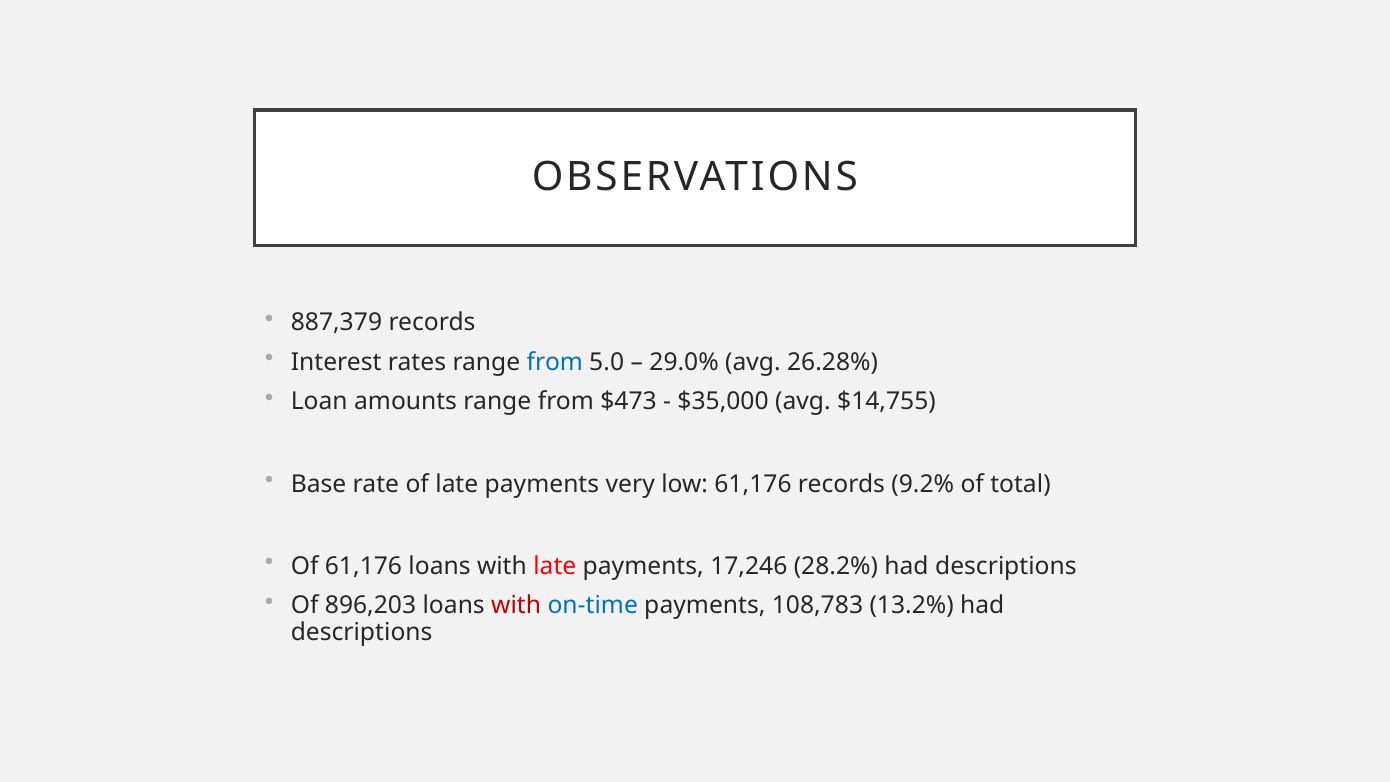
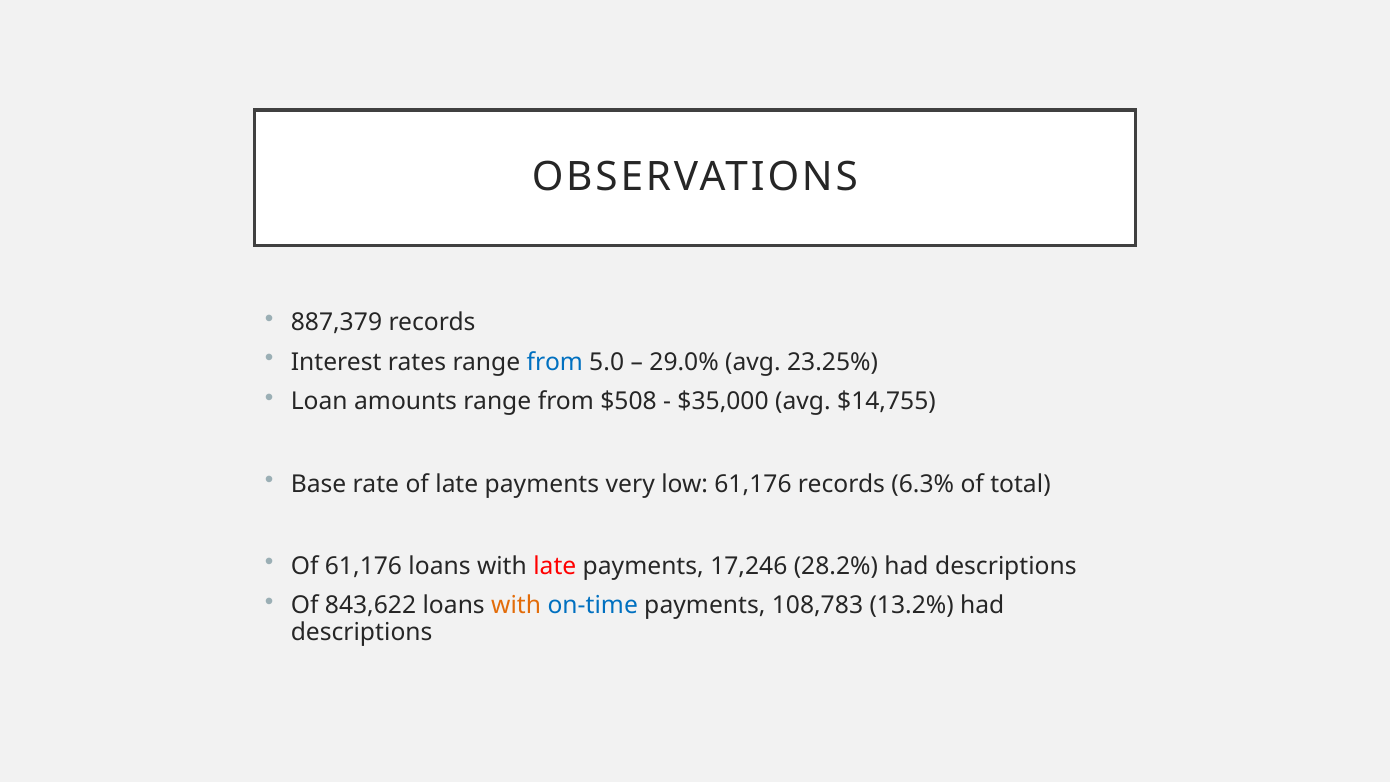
26.28%: 26.28% -> 23.25%
$473: $473 -> $508
9.2%: 9.2% -> 6.3%
896,203: 896,203 -> 843,622
with at (516, 606) colour: red -> orange
